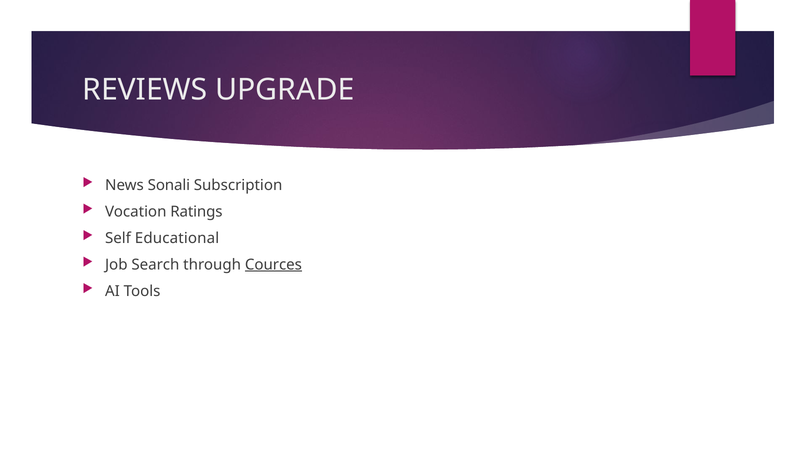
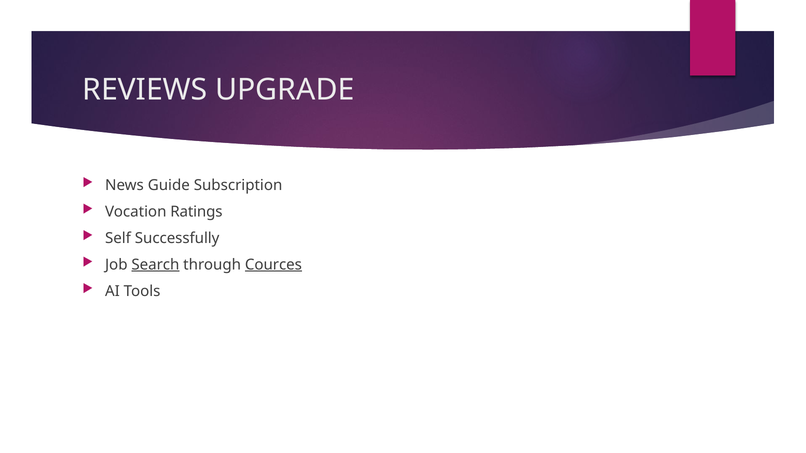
Sonali: Sonali -> Guide
Educational: Educational -> Successfully
Search underline: none -> present
